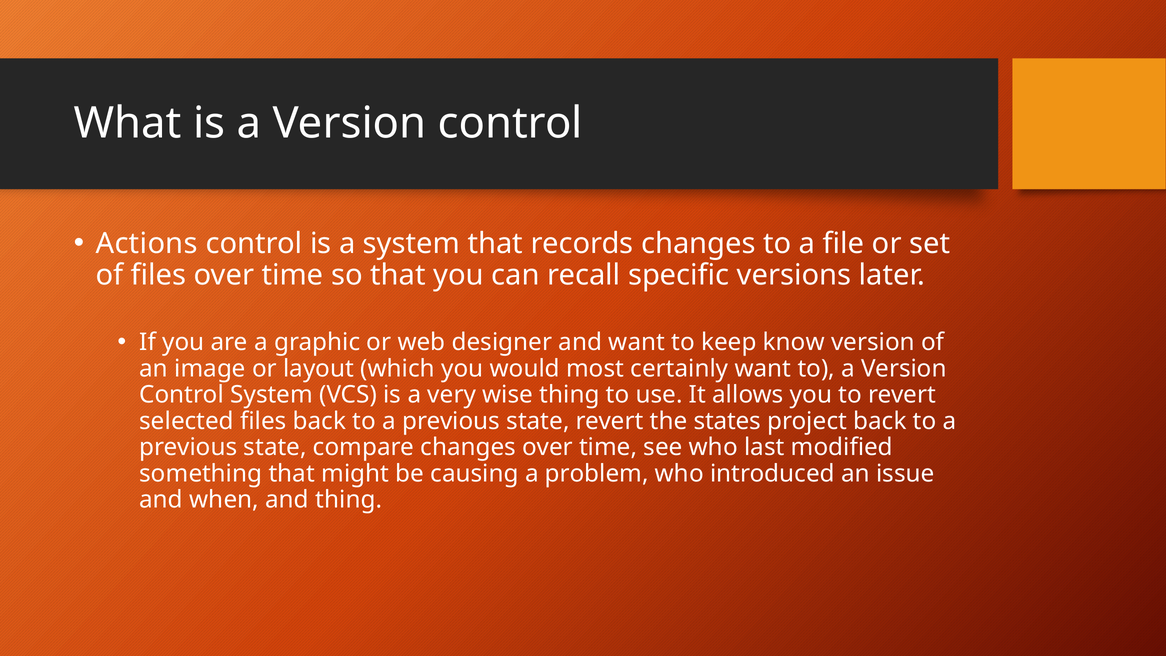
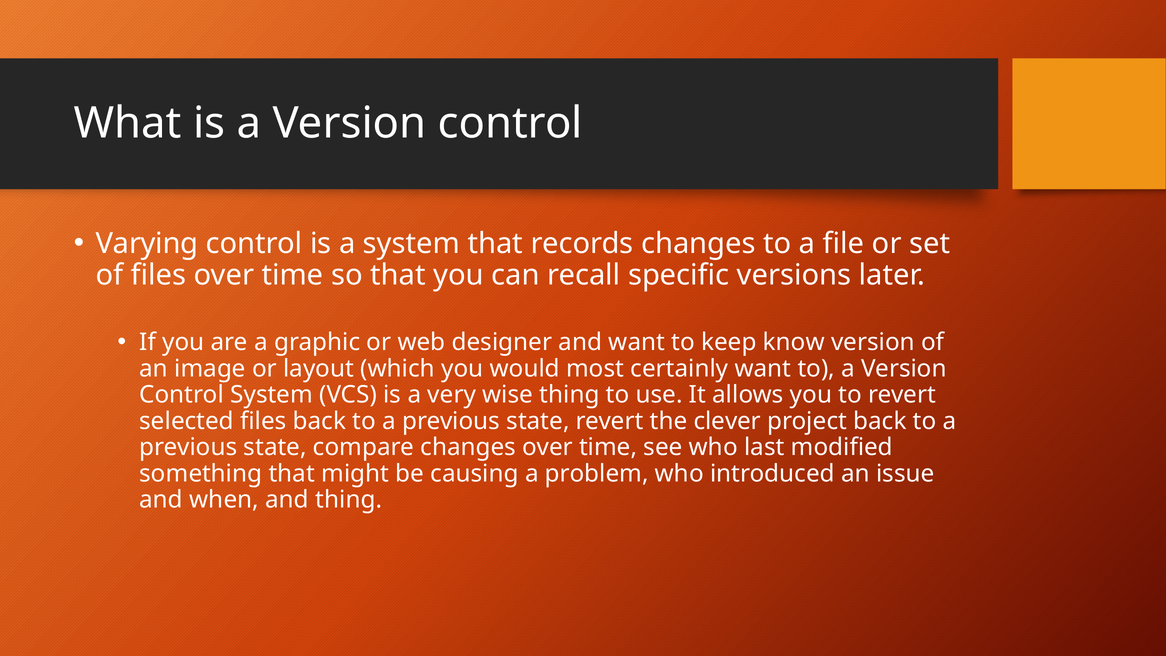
Actions: Actions -> Varying
states: states -> clever
